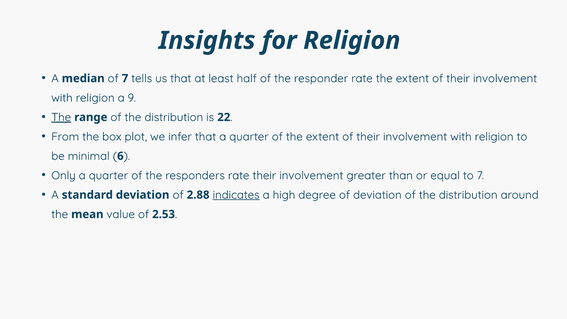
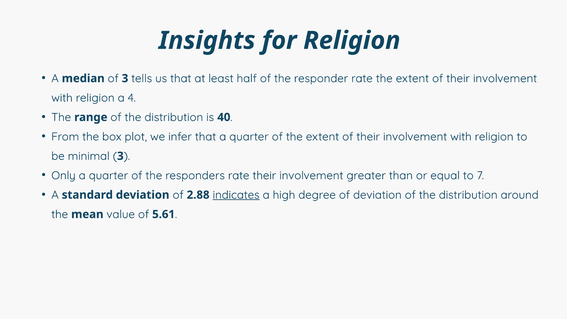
of 7: 7 -> 3
9: 9 -> 4
The at (61, 117) underline: present -> none
22: 22 -> 40
6 at (120, 156): 6 -> 3
2.53: 2.53 -> 5.61
